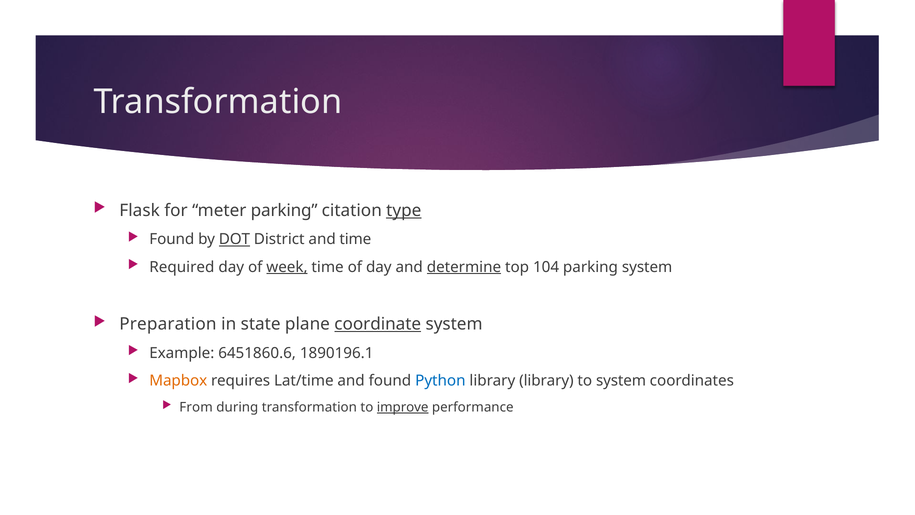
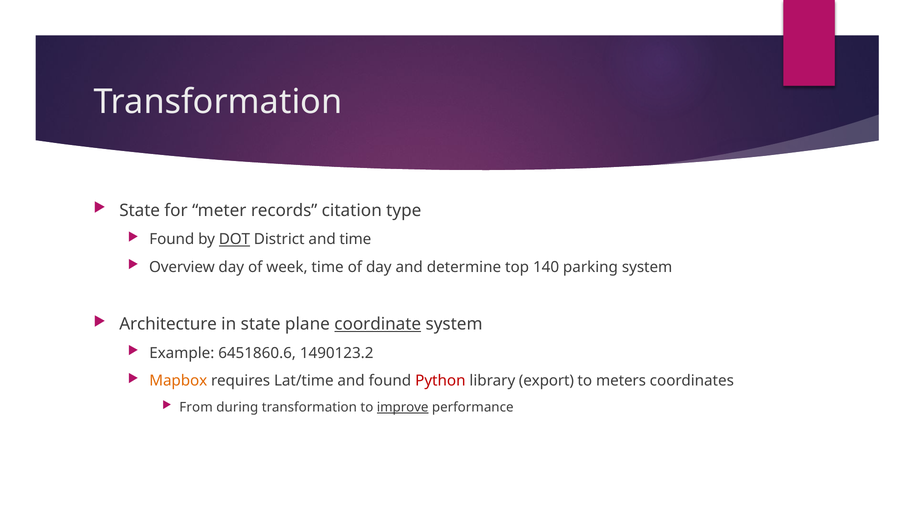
Flask at (140, 210): Flask -> State
meter parking: parking -> records
type underline: present -> none
Required: Required -> Overview
week underline: present -> none
determine underline: present -> none
104: 104 -> 140
Preparation: Preparation -> Architecture
1890196.1: 1890196.1 -> 1490123.2
Python colour: blue -> red
library library: library -> export
to system: system -> meters
